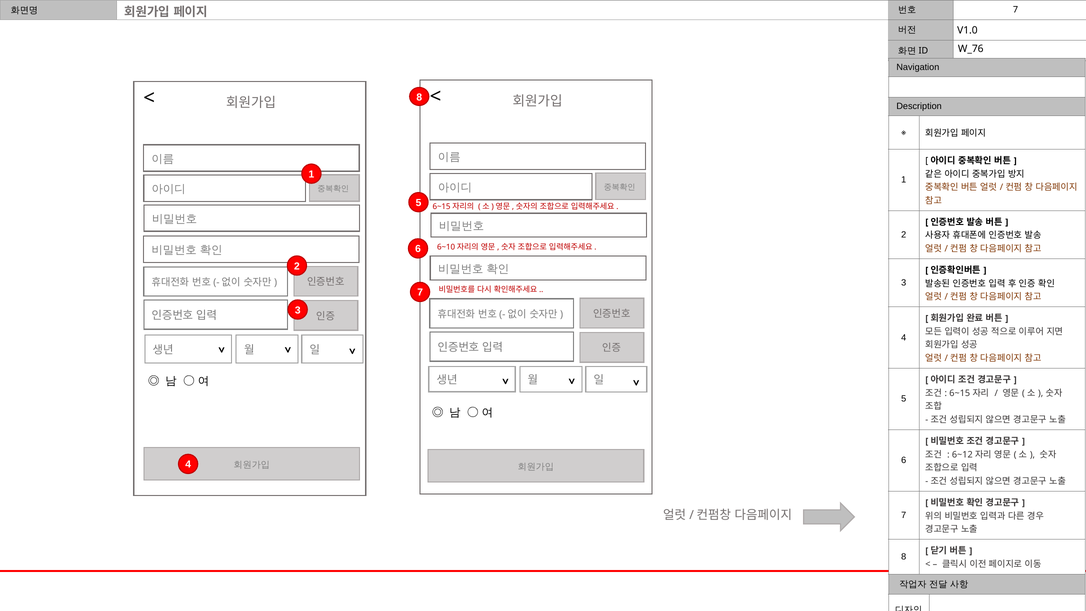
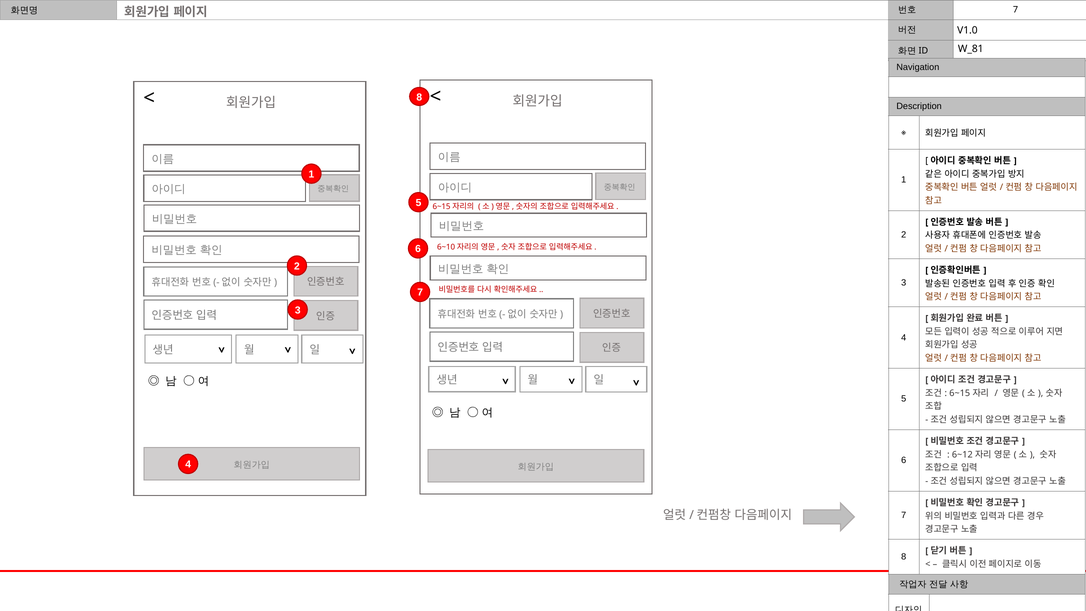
W_76: W_76 -> W_81
